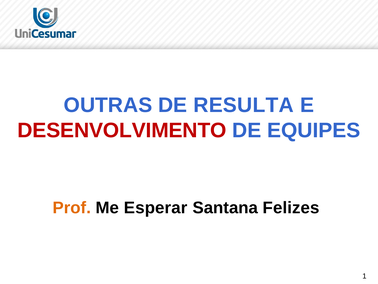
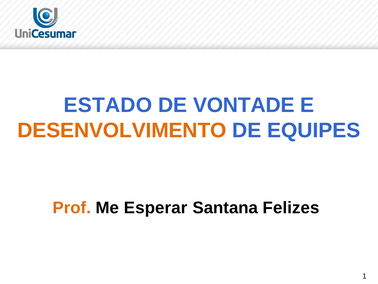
OUTRAS: OUTRAS -> ESTADO
RESULTA: RESULTA -> VONTADE
DESENVOLVIMENTO colour: red -> orange
